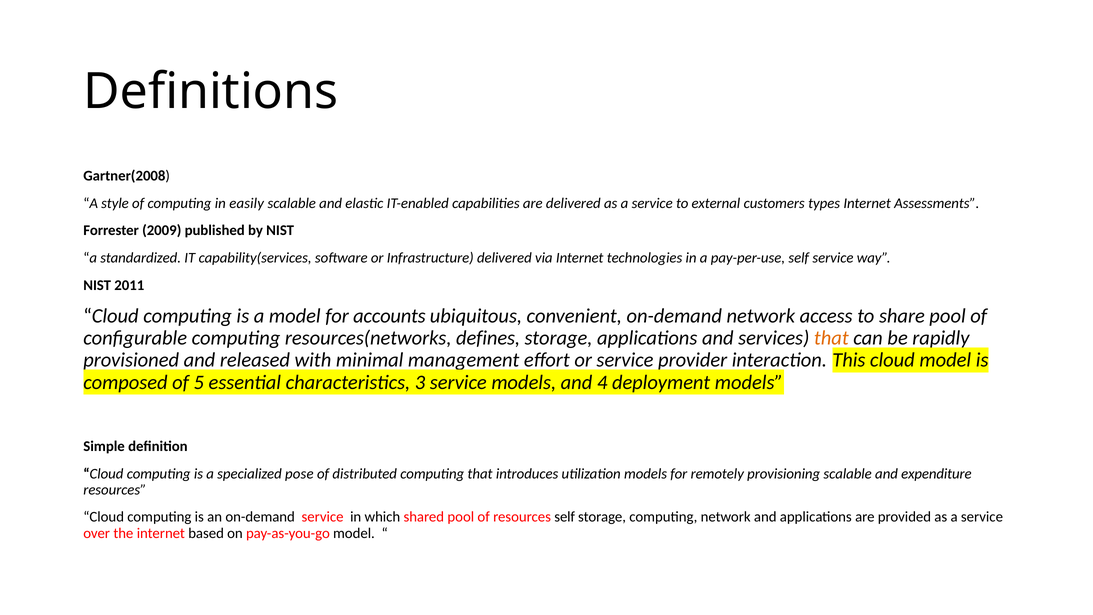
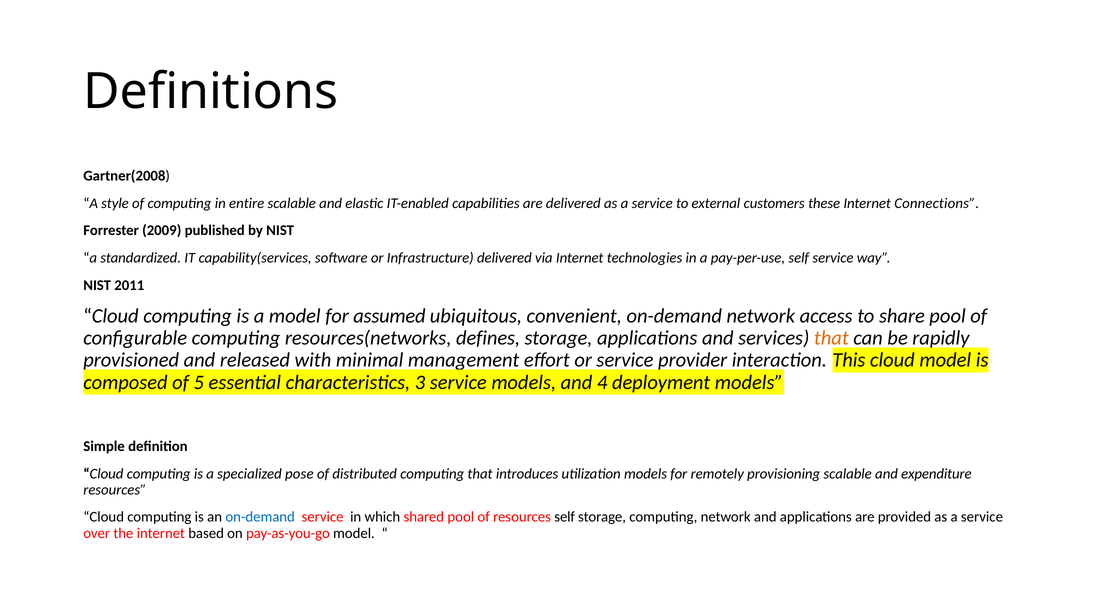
easily: easily -> entire
types: types -> these
Assessments: Assessments -> Connections
accounts: accounts -> assumed
on-demand at (260, 517) colour: black -> blue
